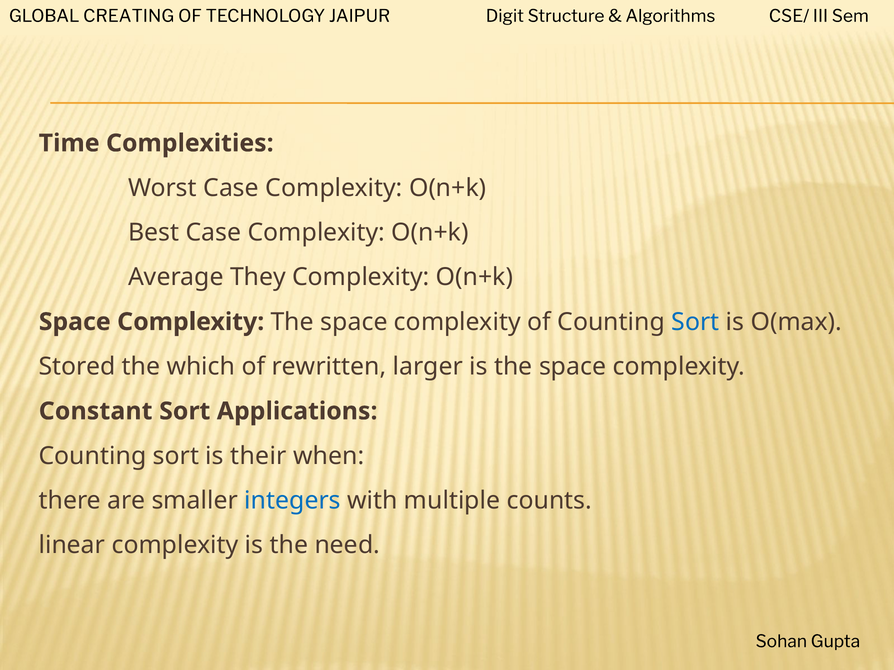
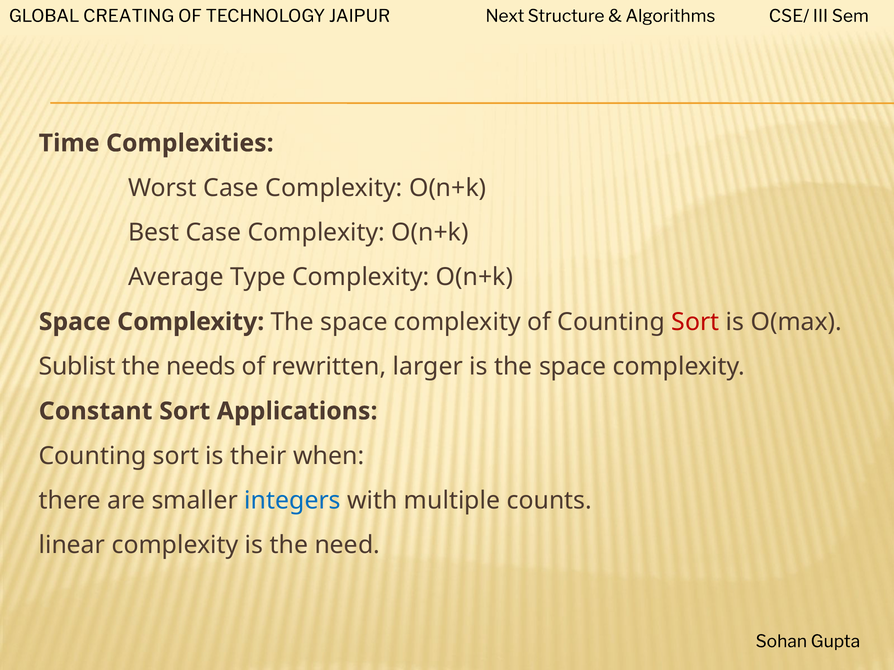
Digit: Digit -> Next
They: They -> Type
Sort at (695, 322) colour: blue -> red
Stored: Stored -> Sublist
which: which -> needs
